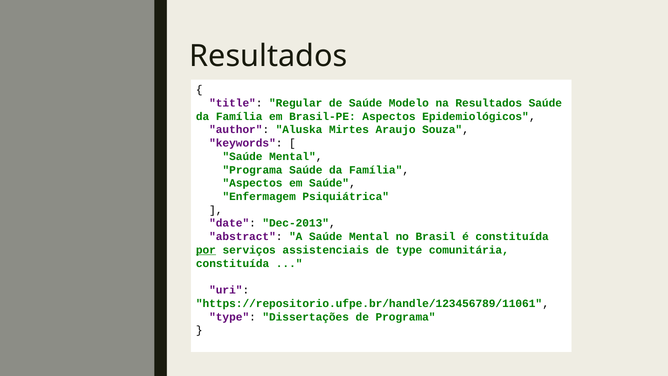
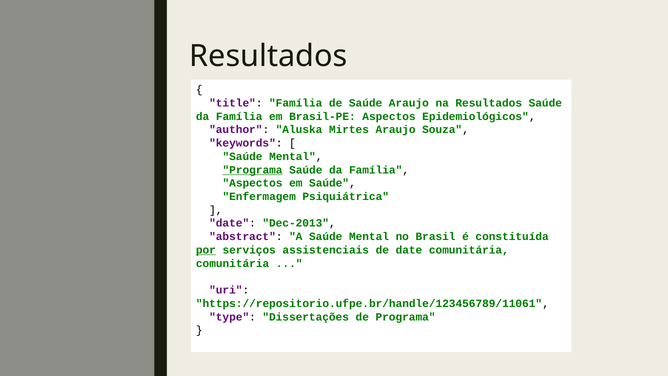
title Regular: Regular -> Família
Saúde Modelo: Modelo -> Araujo
Programa at (253, 170) underline: none -> present
de type: type -> date
constituída at (233, 263): constituída -> comunitária
